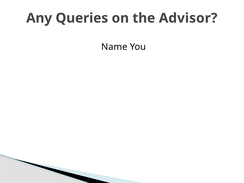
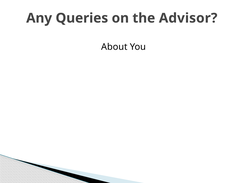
Name: Name -> About
